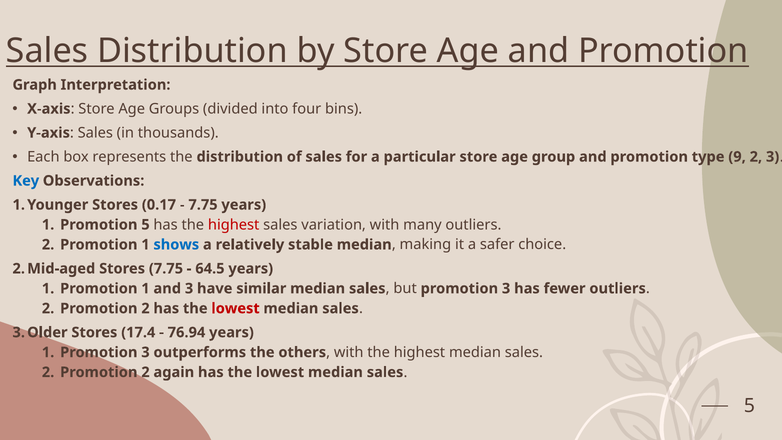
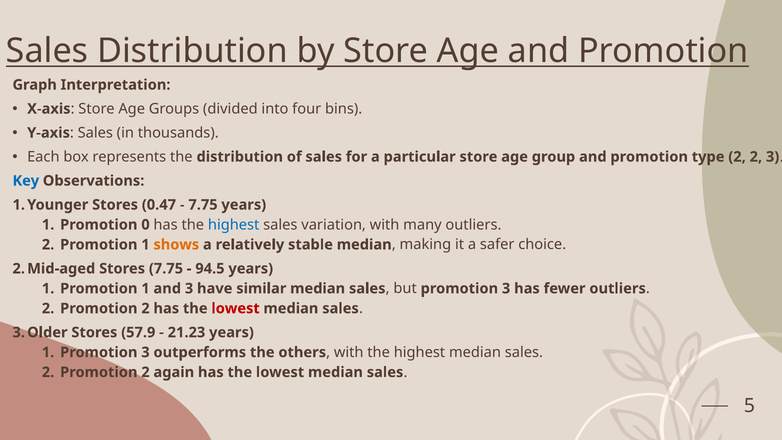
type 9: 9 -> 2
0.17: 0.17 -> 0.47
1 Promotion 5: 5 -> 0
highest at (234, 225) colour: red -> blue
shows colour: blue -> orange
64.5: 64.5 -> 94.5
17.4: 17.4 -> 57.9
76.94: 76.94 -> 21.23
